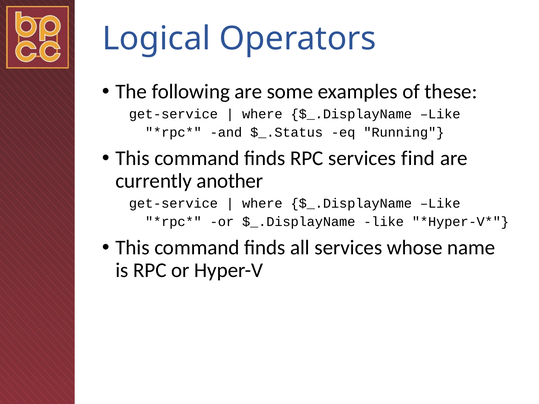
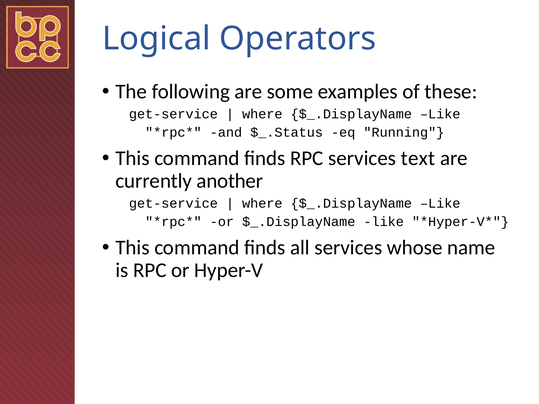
find: find -> text
